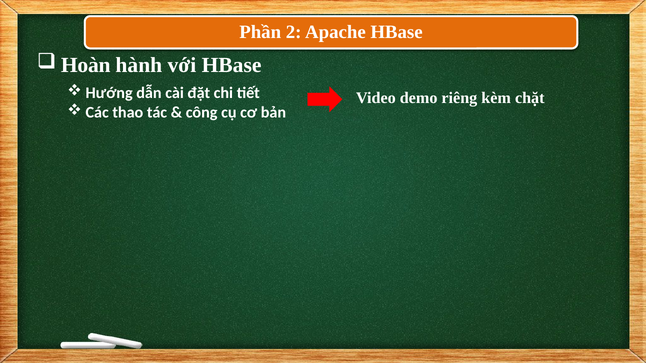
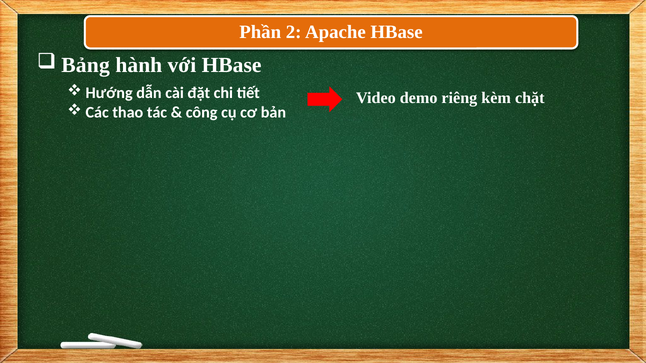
Hoàn: Hoàn -> Bảng
